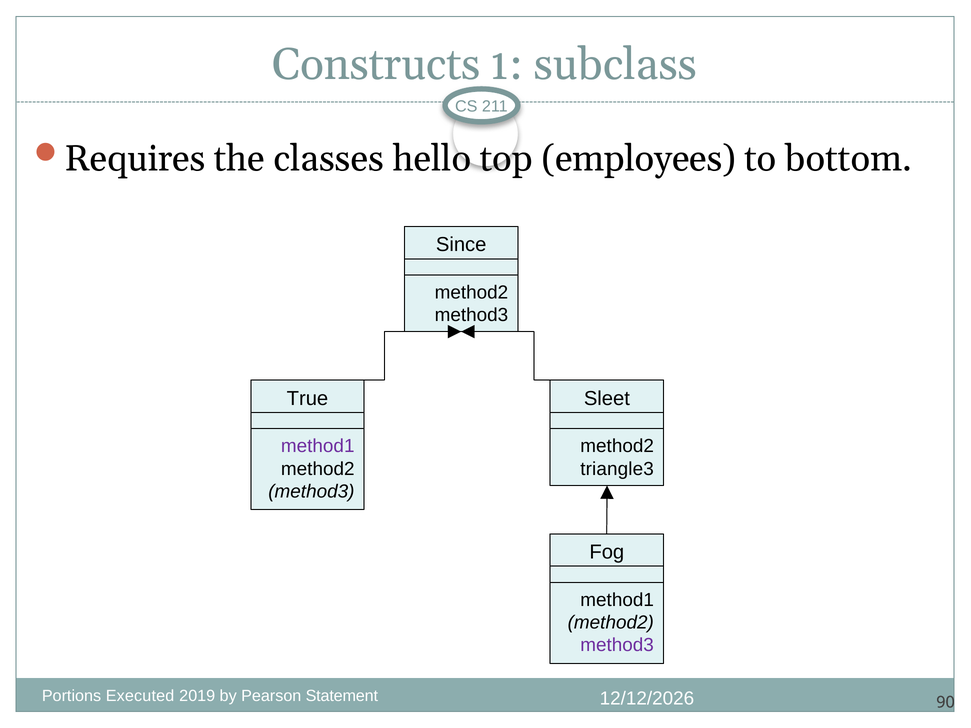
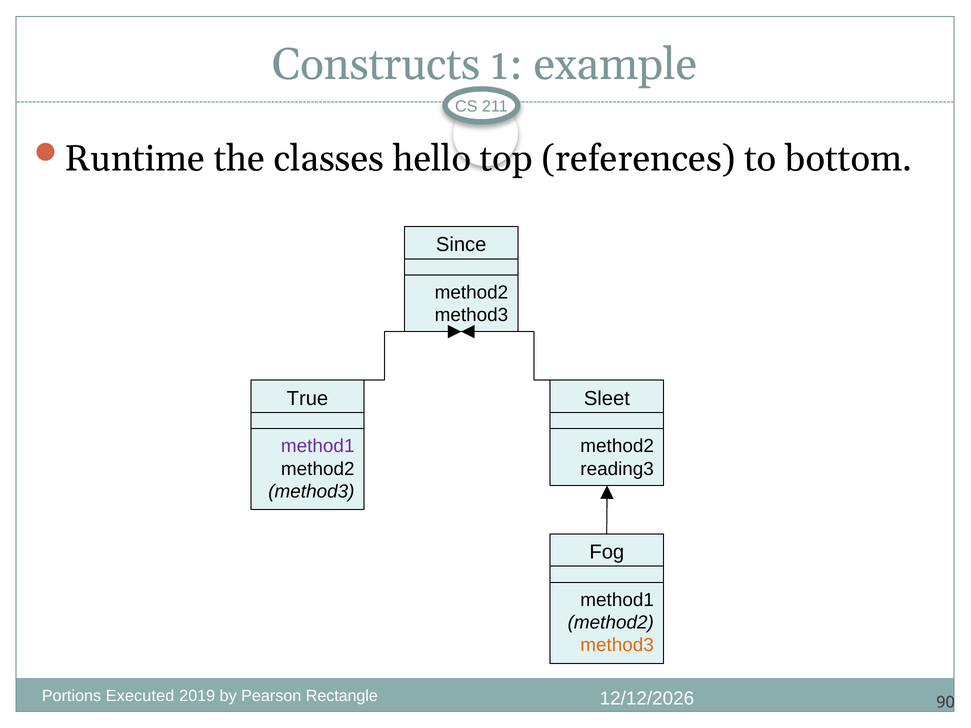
subclass: subclass -> example
Requires: Requires -> Runtime
employees: employees -> references
triangle3: triangle3 -> reading3
method3 at (617, 645) colour: purple -> orange
Statement: Statement -> Rectangle
